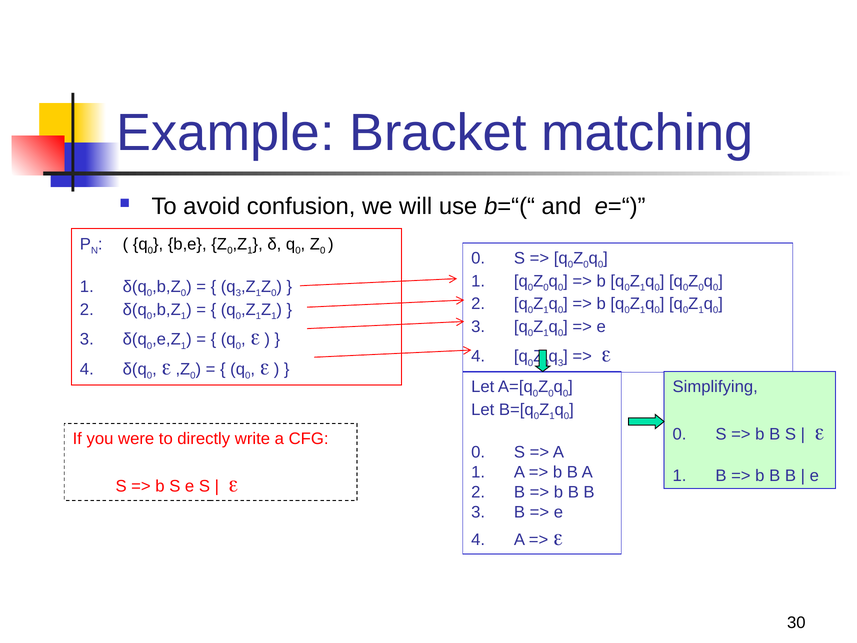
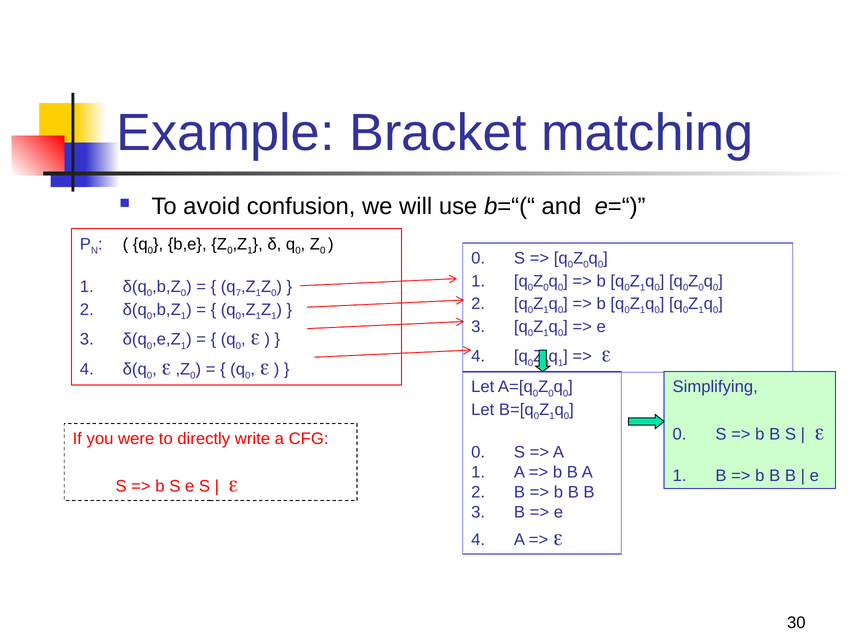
3 at (238, 293): 3 -> 7
3 at (561, 363): 3 -> 1
